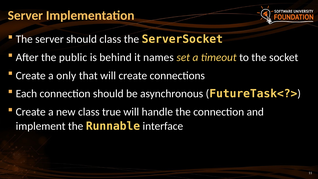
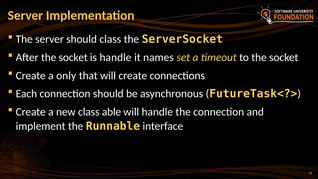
After the public: public -> socket
is behind: behind -> handle
true: true -> able
